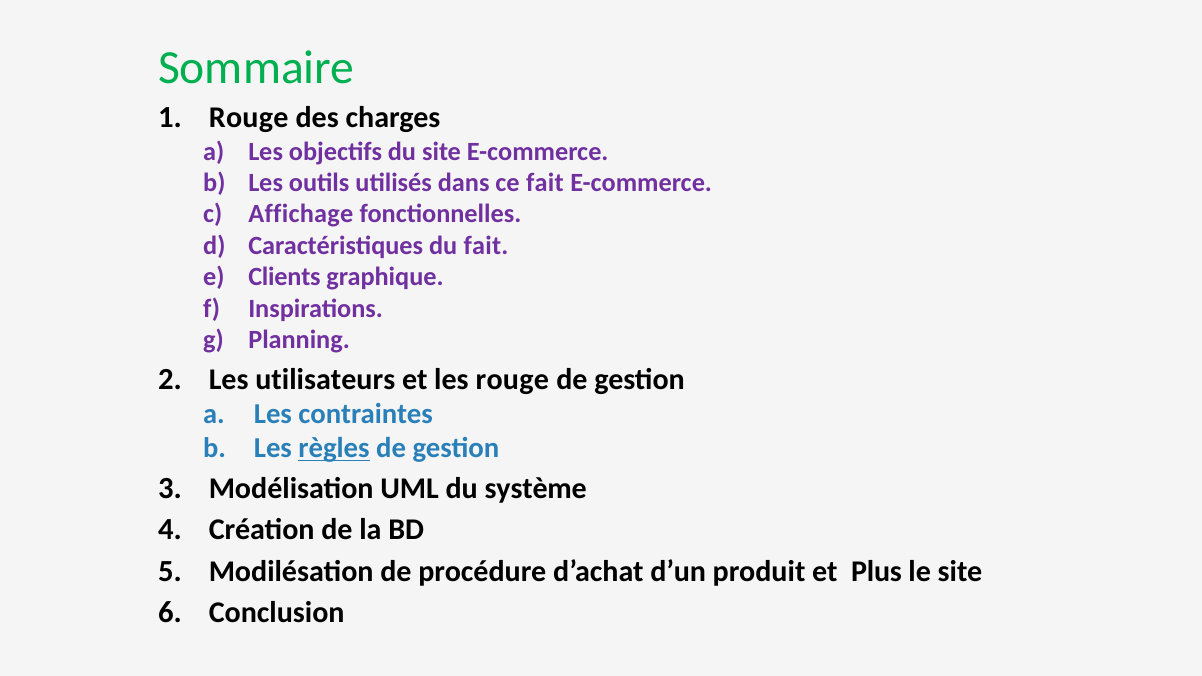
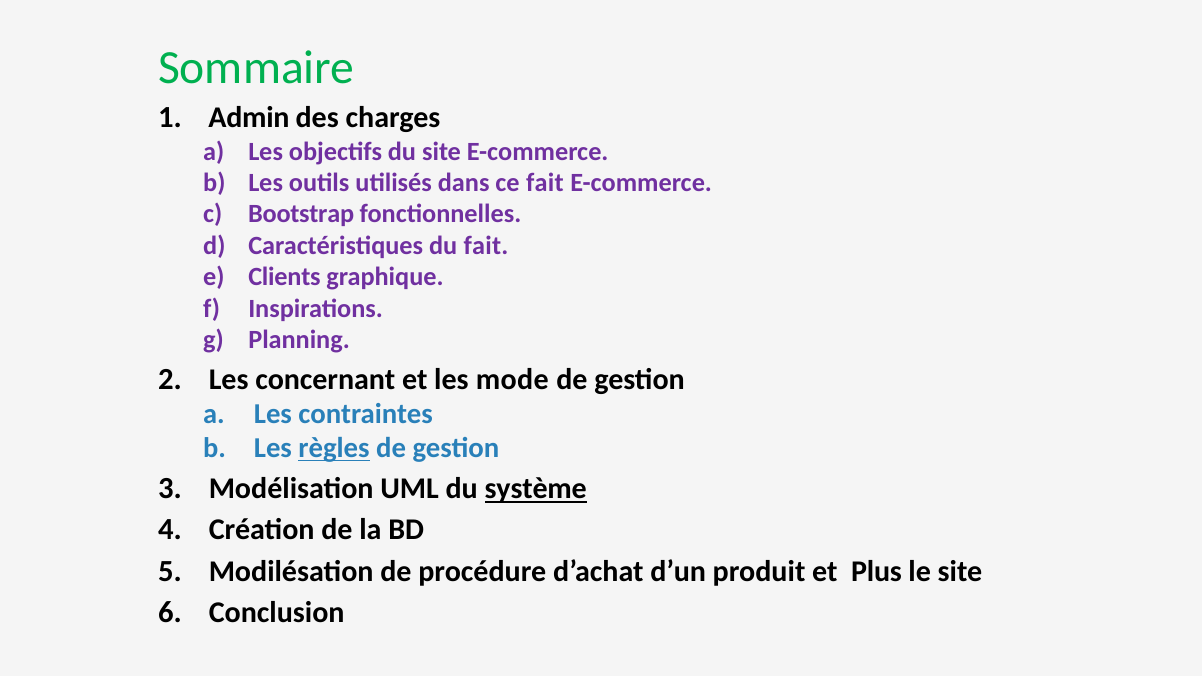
Rouge at (249, 118): Rouge -> Admin
Affichage: Affichage -> Bootstrap
utilisateurs: utilisateurs -> concernant
les rouge: rouge -> mode
système underline: none -> present
